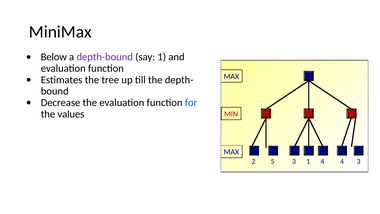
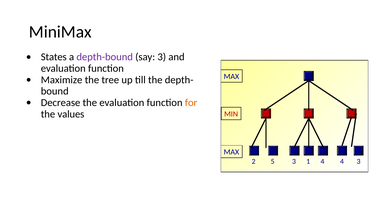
Below: Below -> States
say 1: 1 -> 3
Estimates: Estimates -> Maximize
for colour: blue -> orange
